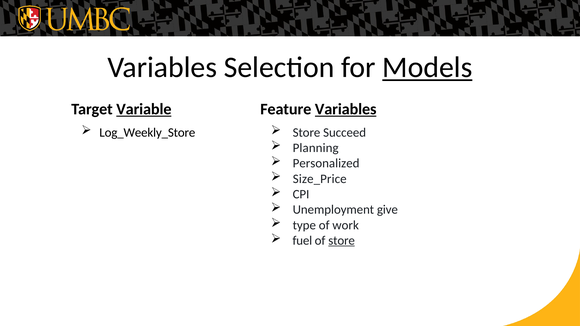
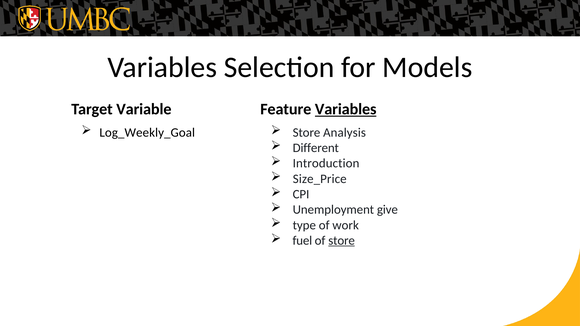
Models underline: present -> none
Variable underline: present -> none
Log_Weekly_Store: Log_Weekly_Store -> Log_Weekly_Goal
Succeed: Succeed -> Analysis
Planning: Planning -> Different
Personalized: Personalized -> Introduction
